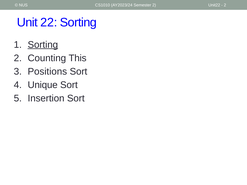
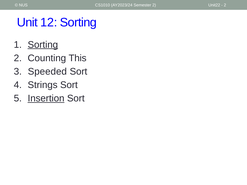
22: 22 -> 12
Positions: Positions -> Speeded
Unique: Unique -> Strings
Insertion underline: none -> present
